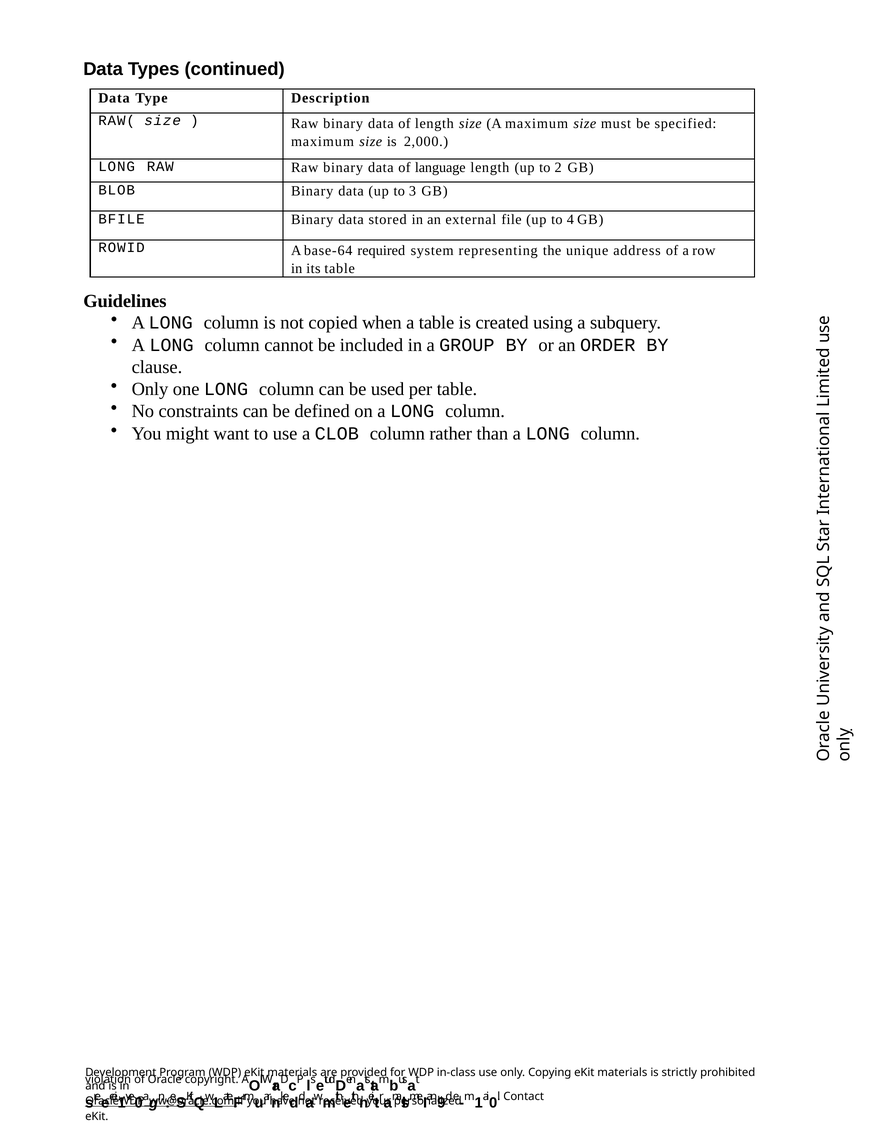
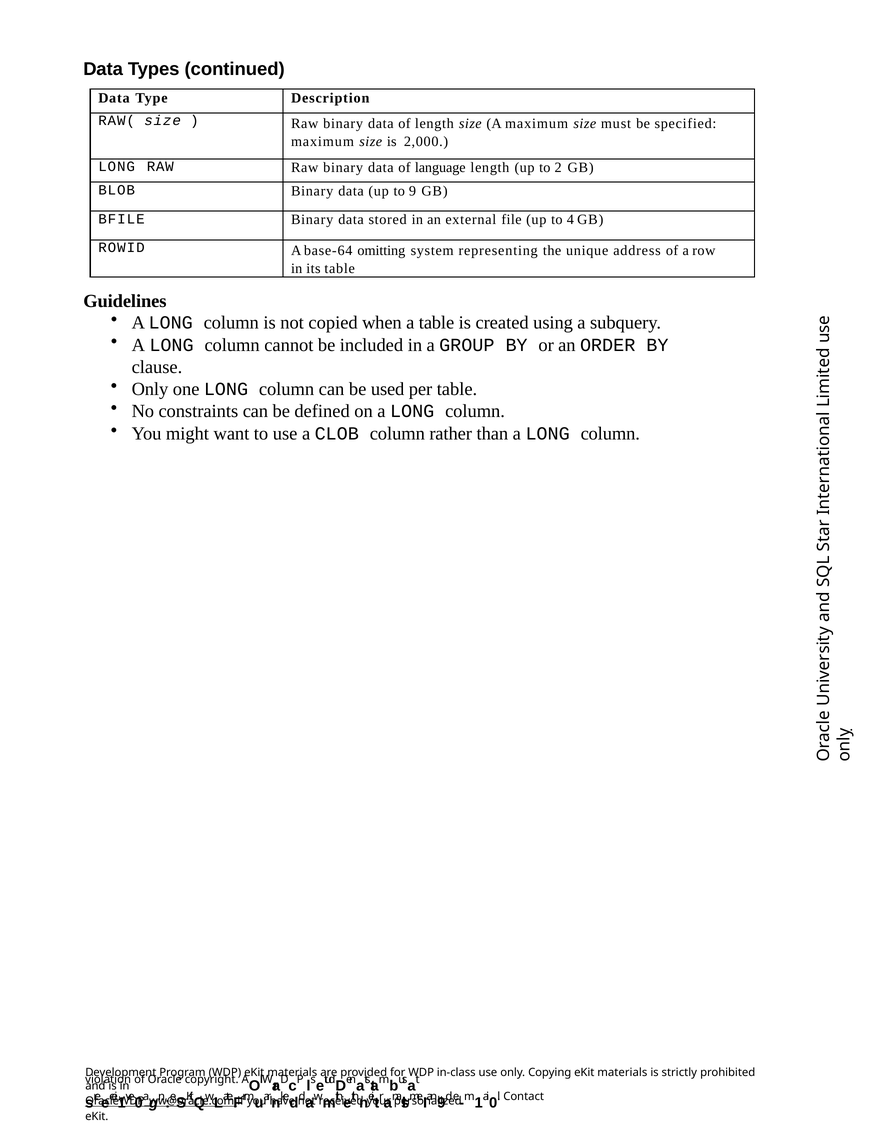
to 3: 3 -> 9
required: required -> omitting
